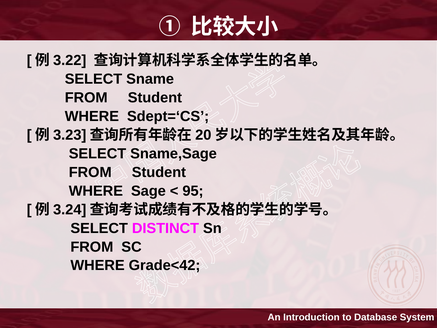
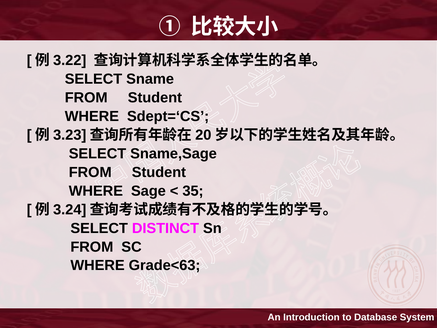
95: 95 -> 35
Grade<42: Grade<42 -> Grade<63
